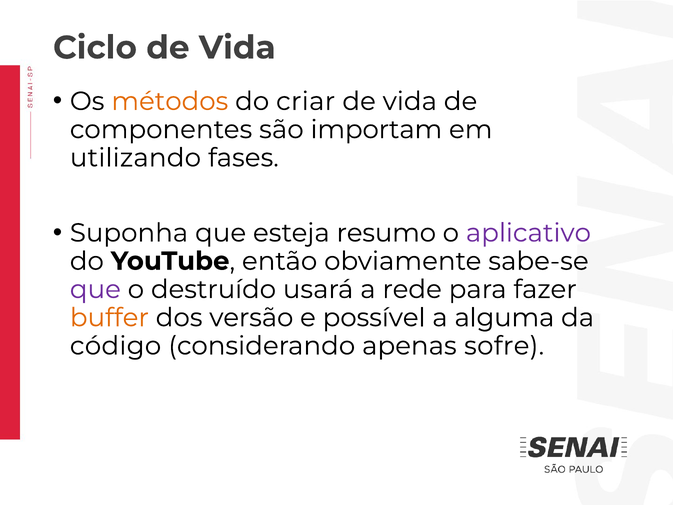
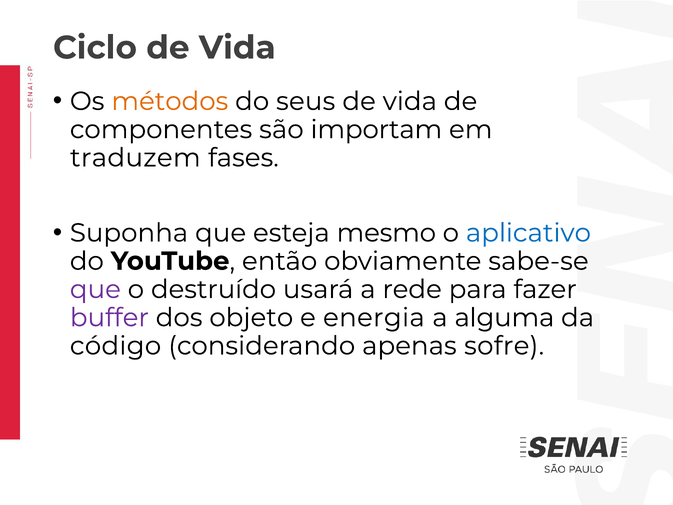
criar: criar -> seus
utilizando: utilizando -> traduzem
resumo: resumo -> mesmo
aplicativo colour: purple -> blue
buffer colour: orange -> purple
versão: versão -> objeto
possível: possível -> energia
